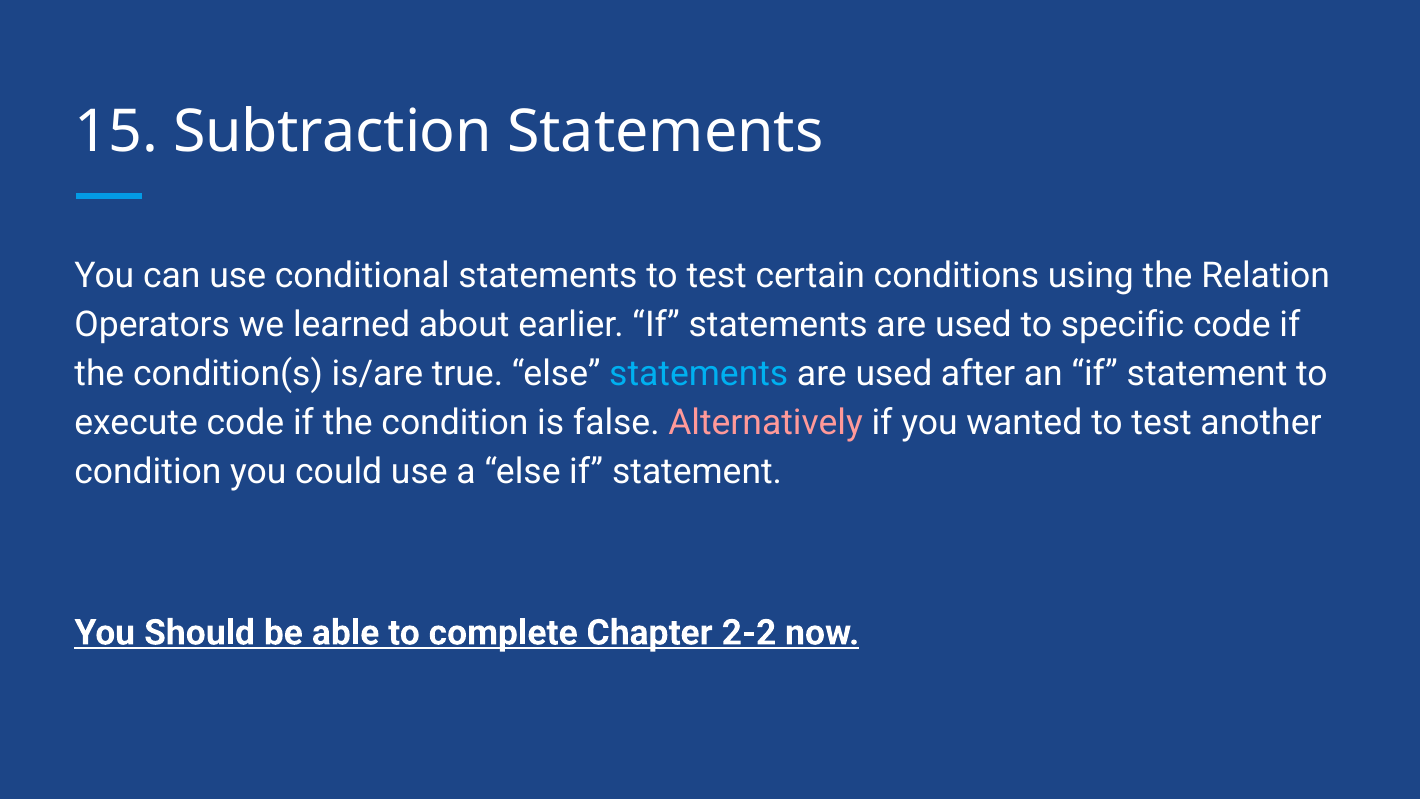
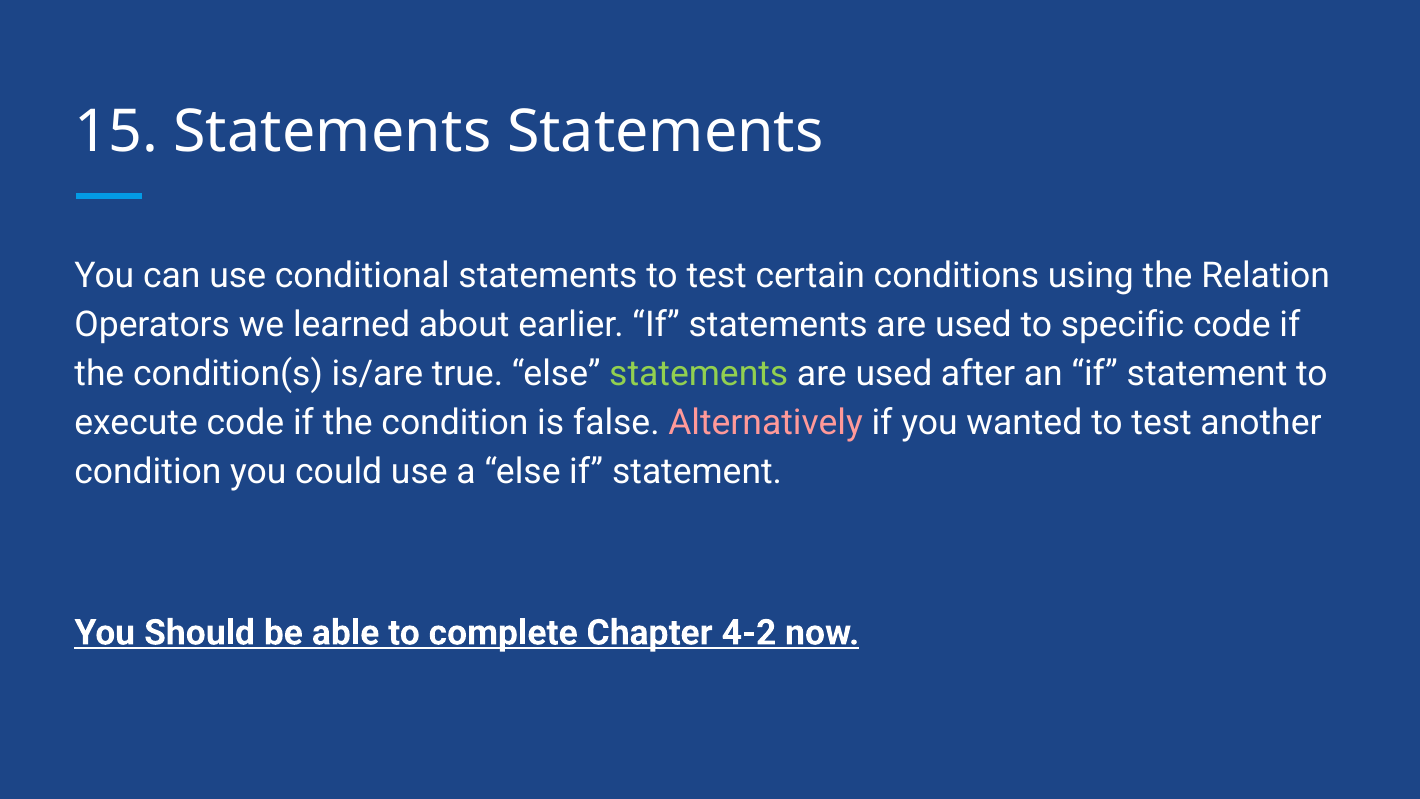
15 Subtraction: Subtraction -> Statements
statements at (699, 374) colour: light blue -> light green
2-2: 2-2 -> 4-2
